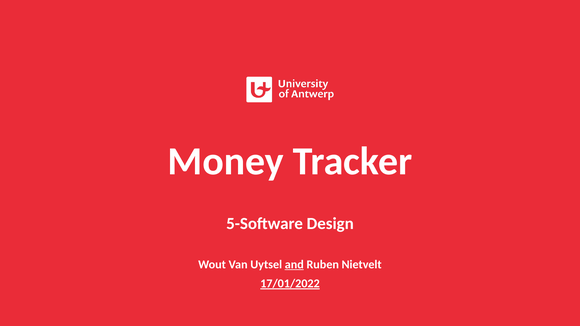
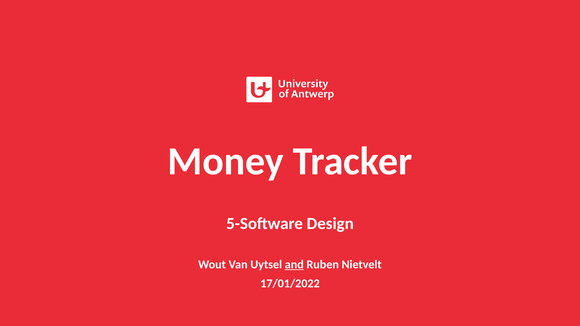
17/01/2022 underline: present -> none
